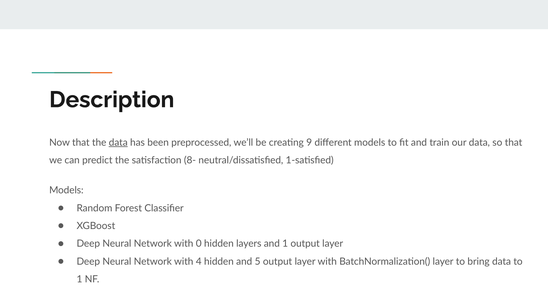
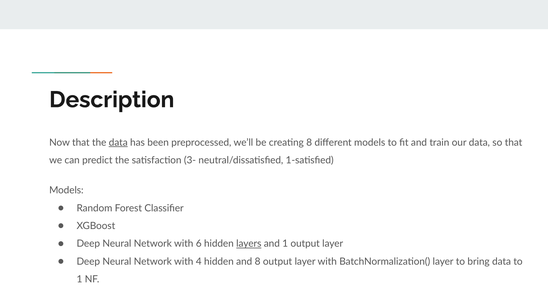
creating 9: 9 -> 8
8-: 8- -> 3-
0: 0 -> 6
layers underline: none -> present
and 5: 5 -> 8
